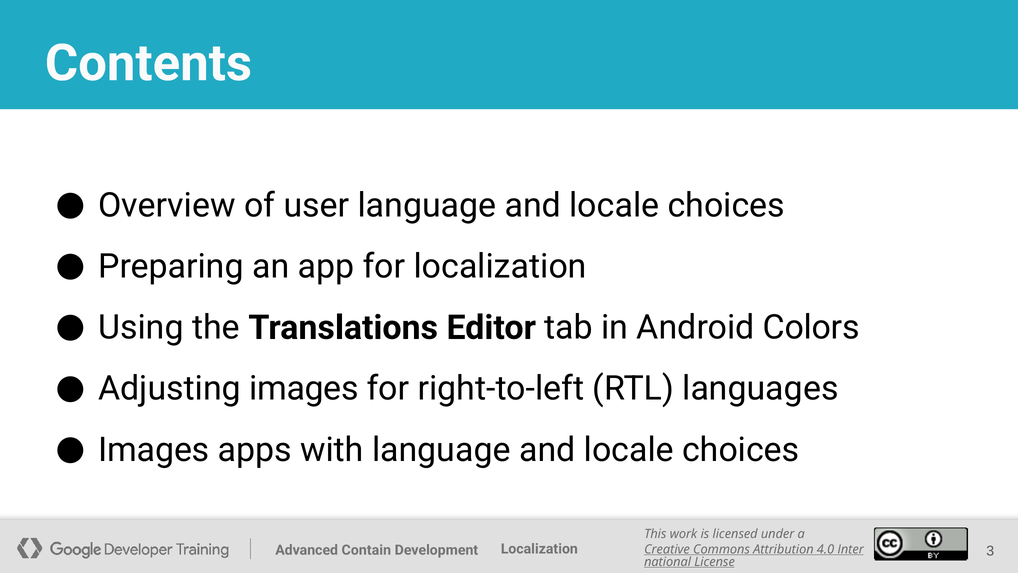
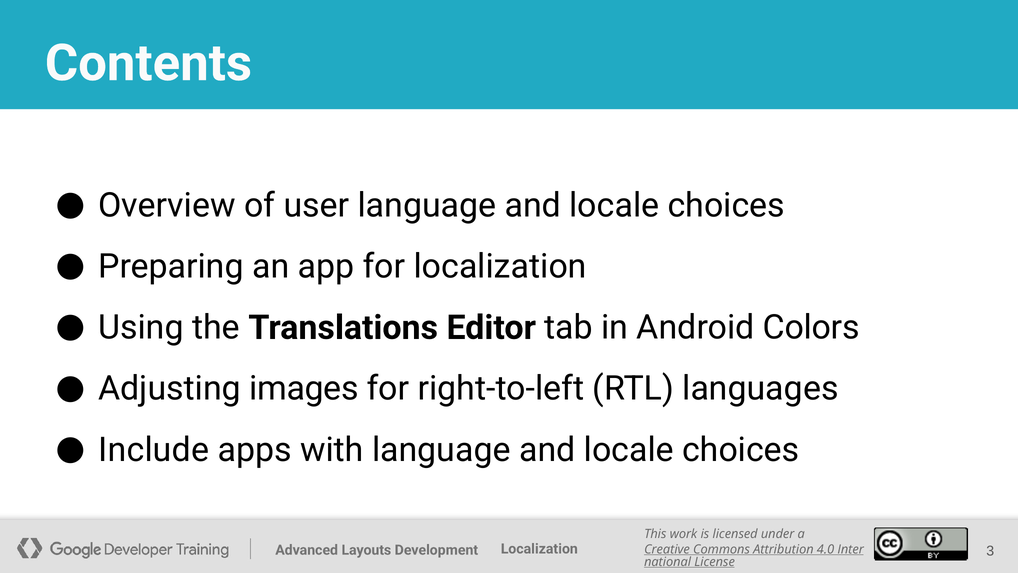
Images at (154, 450): Images -> Include
Contain: Contain -> Layouts
